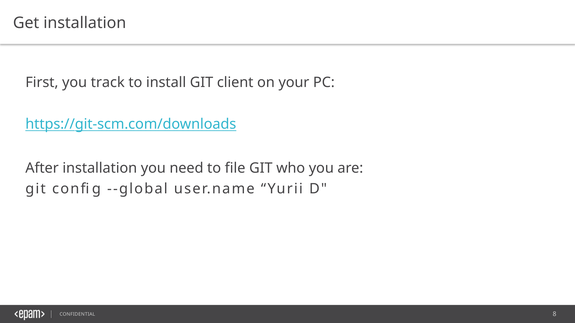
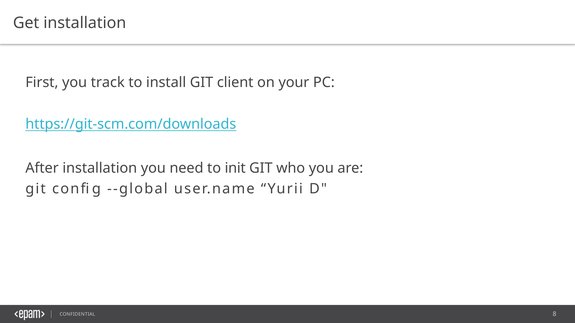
file: file -> init
